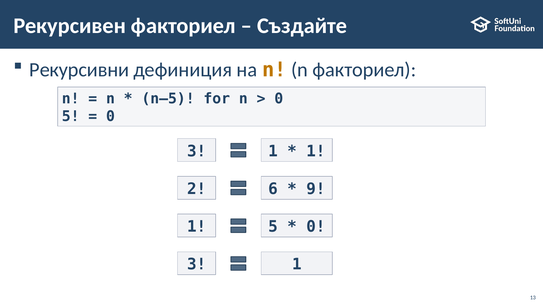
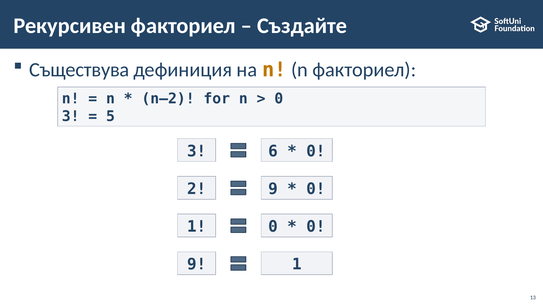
Рекурсивни: Рекурсивни -> Съществува
n–5: n–5 -> n–2
5 at (71, 117): 5 -> 3
0 at (110, 117): 0 -> 5
1 at (273, 151): 1 -> 6
1 at (316, 151): 1 -> 0
2 6: 6 -> 9
9 at (316, 189): 9 -> 0
1 5: 5 -> 0
3 at (197, 265): 3 -> 9
